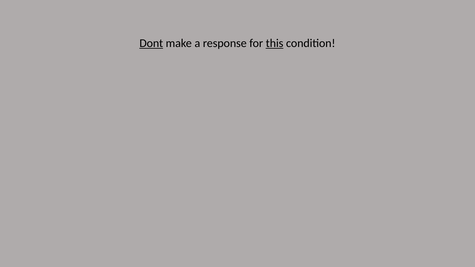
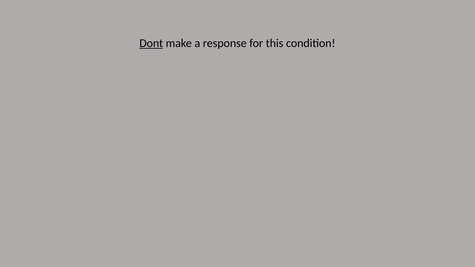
this underline: present -> none
